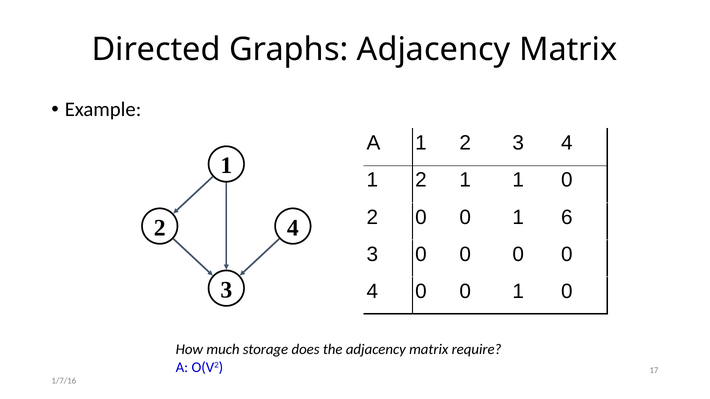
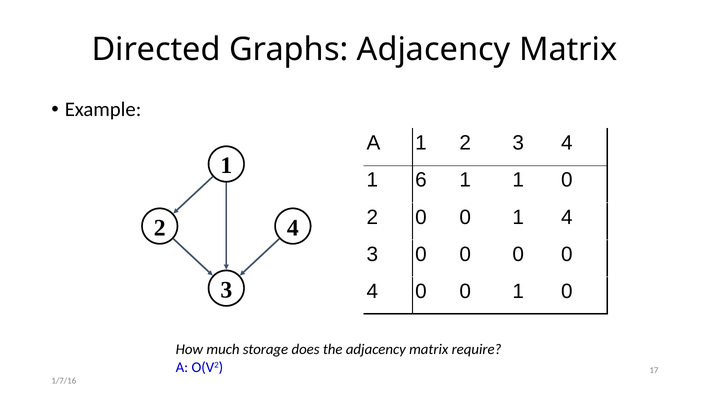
2 at (421, 180): 2 -> 6
1 6: 6 -> 4
